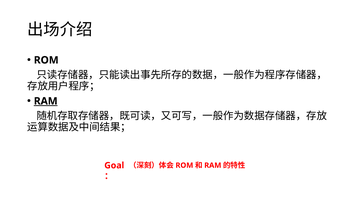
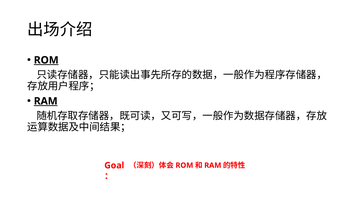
ROM at (46, 60) underline: none -> present
